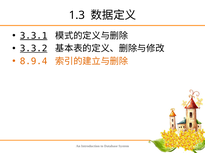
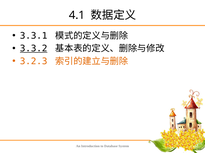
1.3: 1.3 -> 4.1
3.3.1 underline: present -> none
8.9.4: 8.9.4 -> 3.2.3
